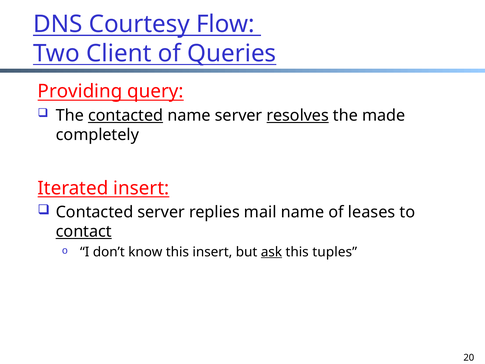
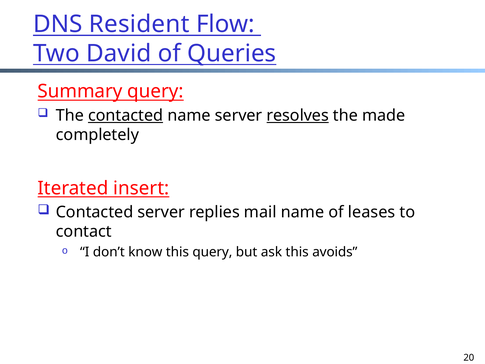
Courtesy: Courtesy -> Resident
Client: Client -> David
Providing: Providing -> Summary
contact underline: present -> none
this insert: insert -> query
ask underline: present -> none
tuples: tuples -> avoids
